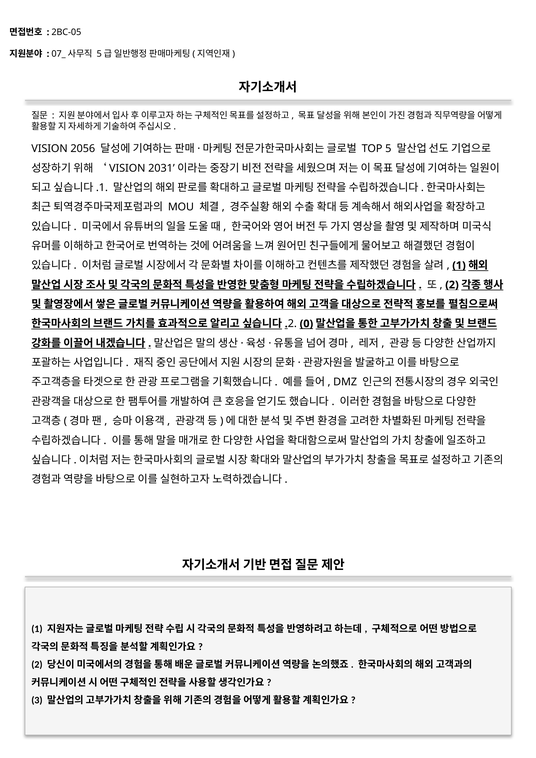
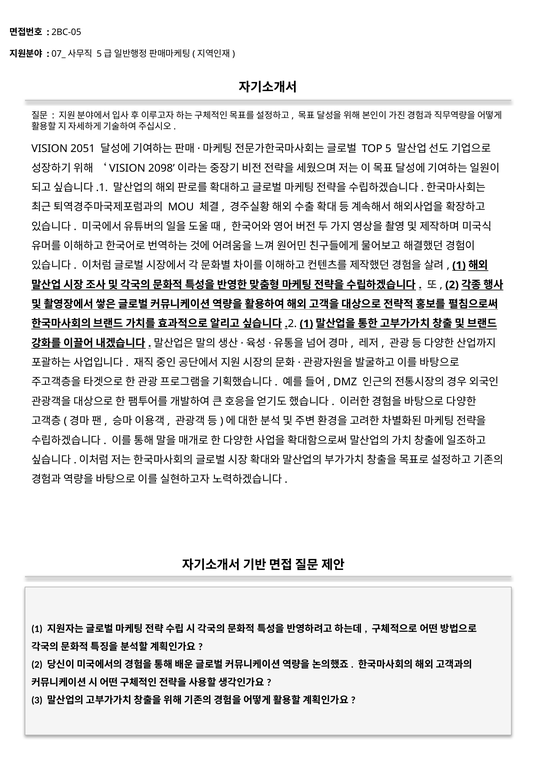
2056: 2056 -> 2051
2031: 2031 -> 2098
0 at (306, 324): 0 -> 1
